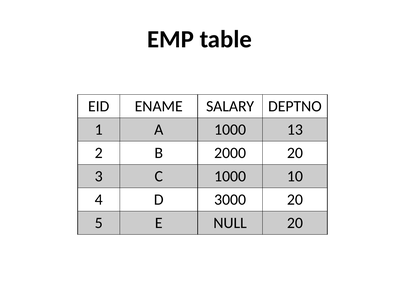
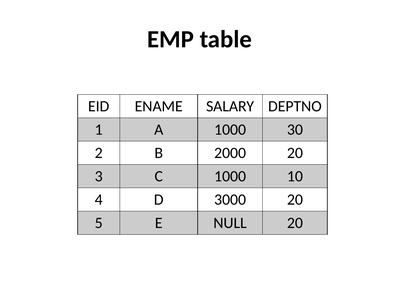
13: 13 -> 30
